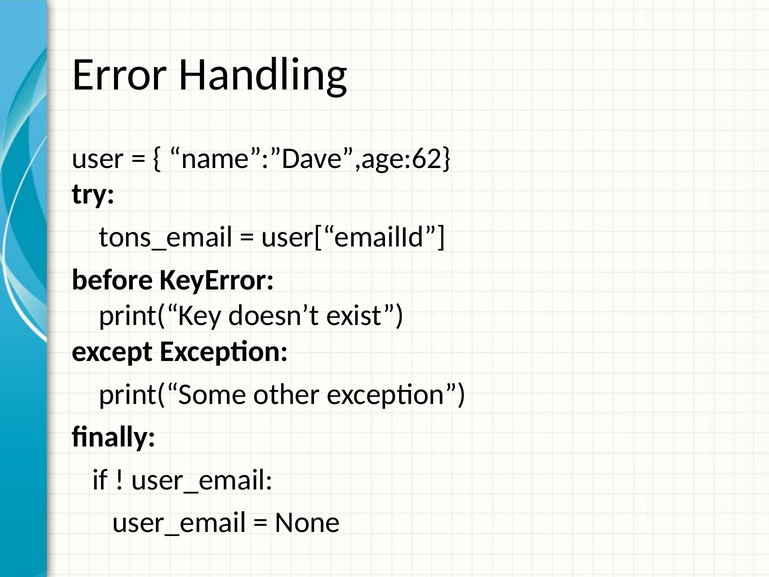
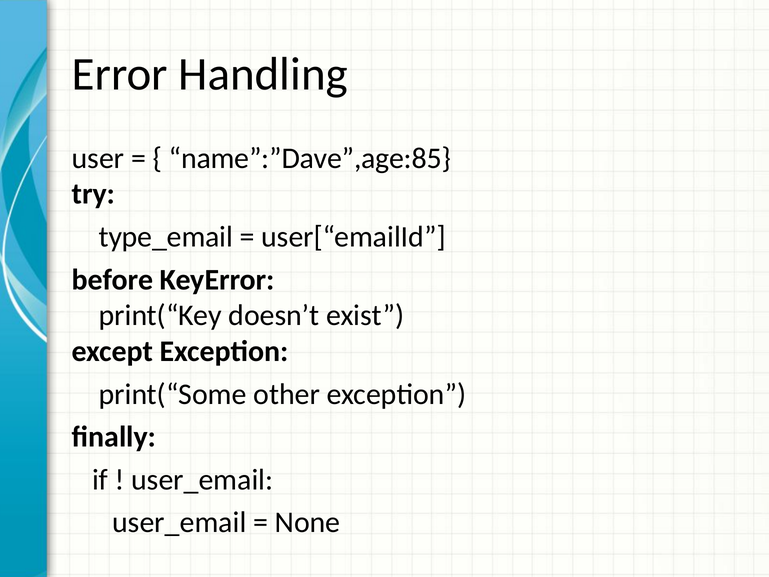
name”:”Dave”,age:62: name”:”Dave”,age:62 -> name”:”Dave”,age:85
tons_email: tons_email -> type_email
